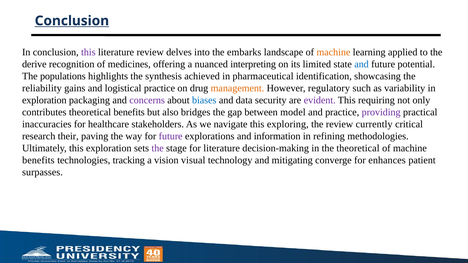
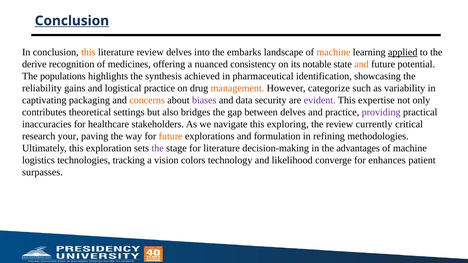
this at (88, 52) colour: purple -> orange
applied underline: none -> present
interpreting: interpreting -> consistency
limited: limited -> notable
and at (362, 64) colour: blue -> orange
regulatory: regulatory -> categorize
exploration at (44, 100): exploration -> captivating
concerns colour: purple -> orange
biases colour: blue -> purple
requiring: requiring -> expertise
theoretical benefits: benefits -> settings
between model: model -> delves
their: their -> your
future at (171, 136) colour: purple -> orange
information: information -> formulation
the theoretical: theoretical -> advantages
benefits at (38, 160): benefits -> logistics
visual: visual -> colors
mitigating: mitigating -> likelihood
